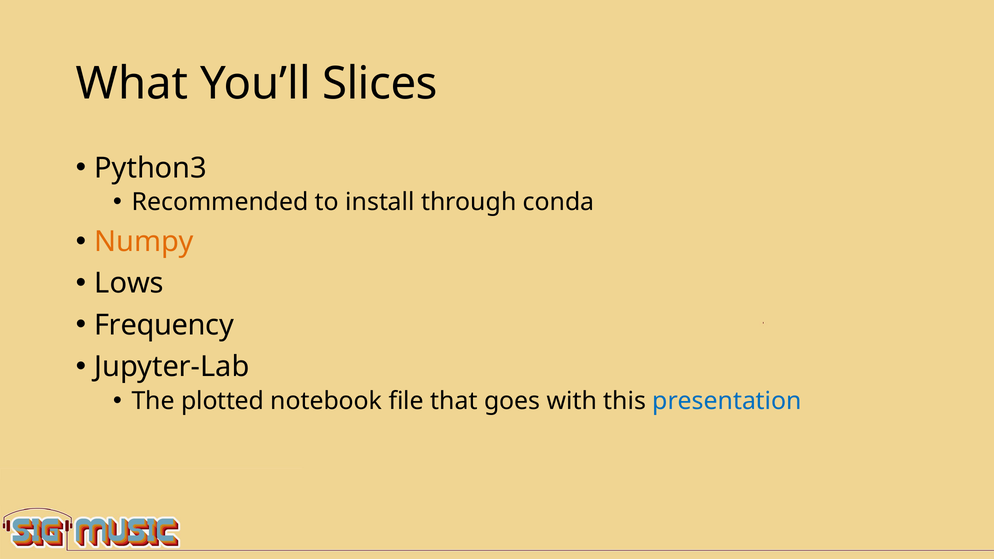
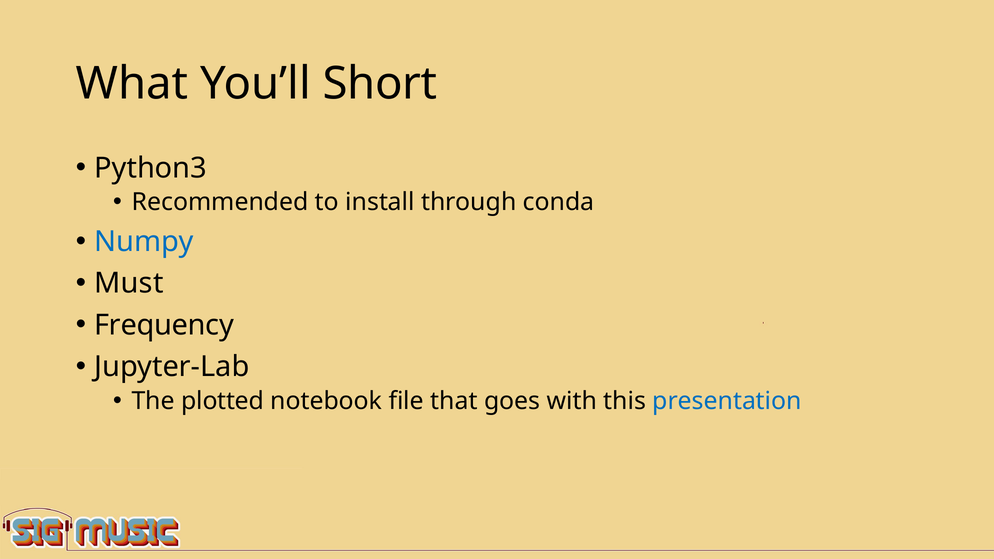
Slices: Slices -> Short
Numpy colour: orange -> blue
Lows: Lows -> Must
